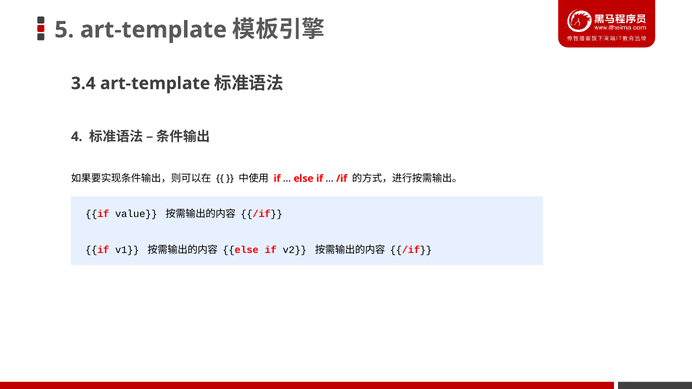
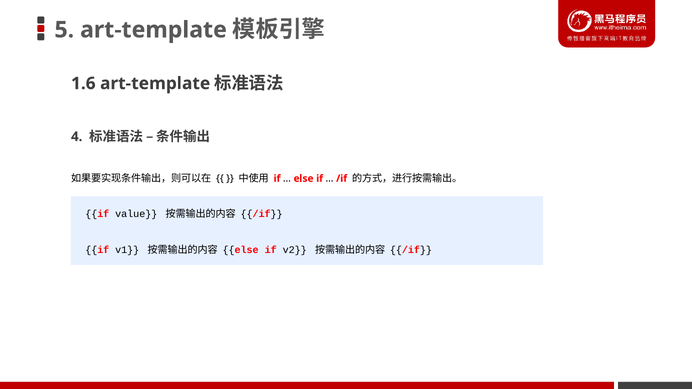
3.4: 3.4 -> 1.6
